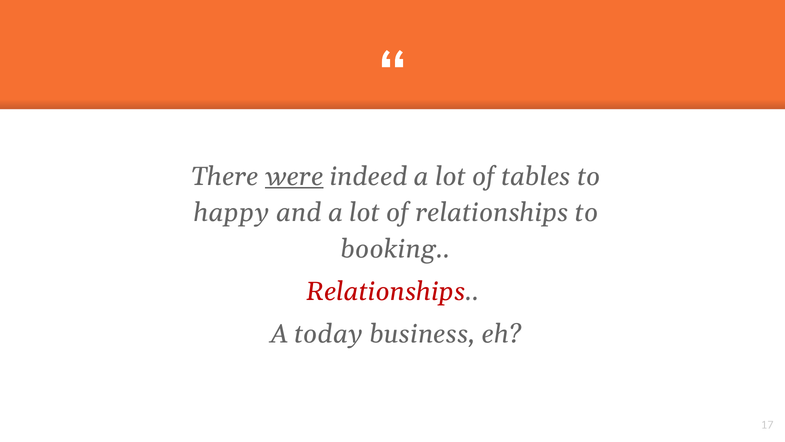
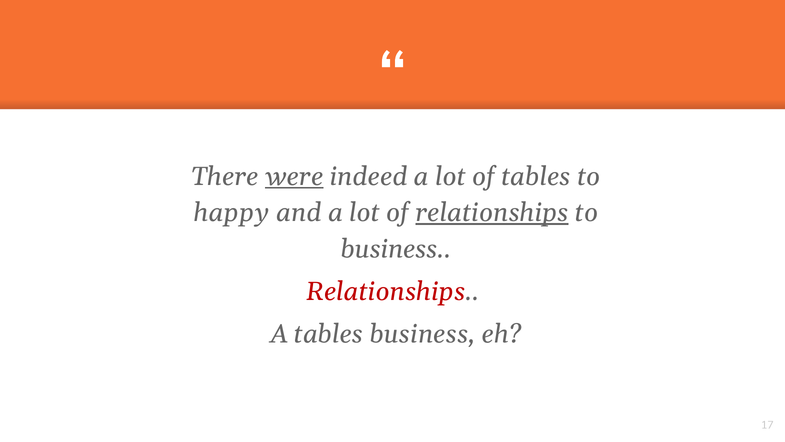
relationships at (492, 213) underline: none -> present
booking at (396, 249): booking -> business
A today: today -> tables
